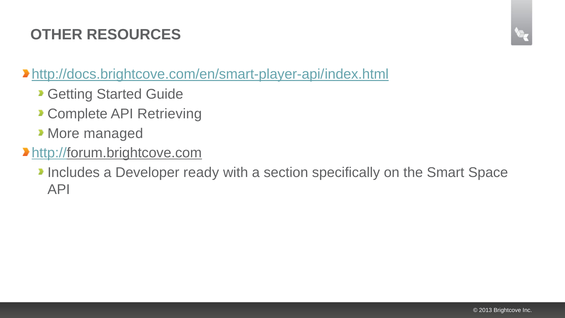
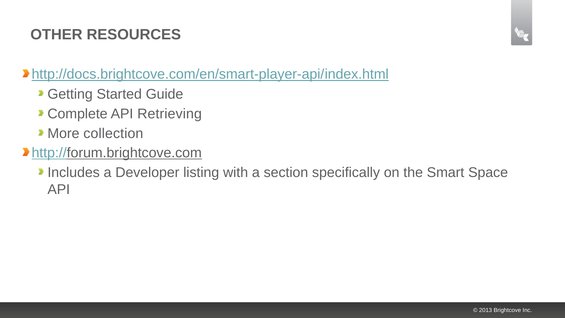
managed: managed -> collection
ready: ready -> listing
